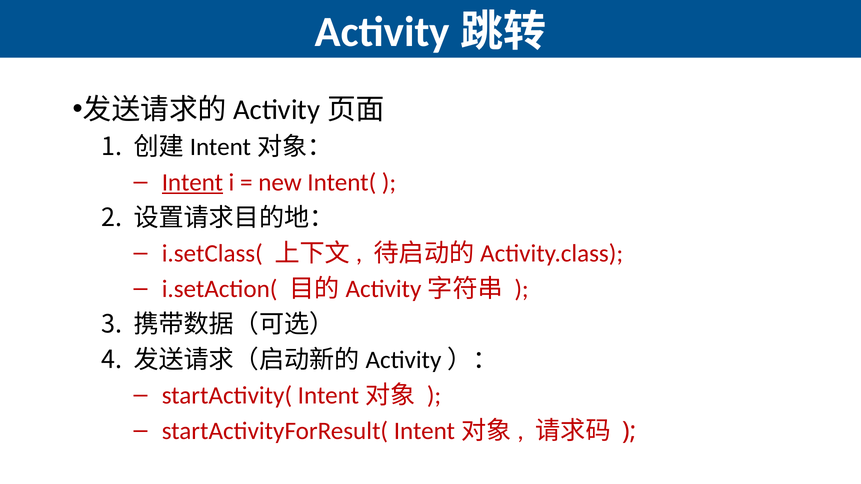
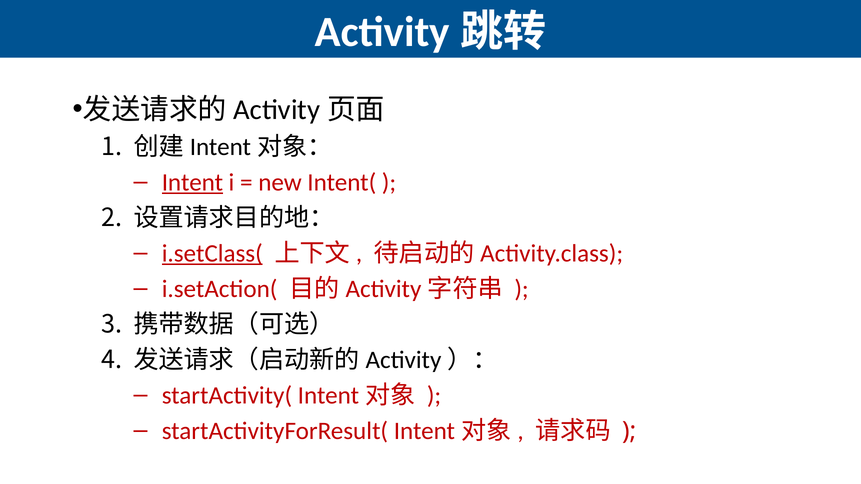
i.setClass( underline: none -> present
